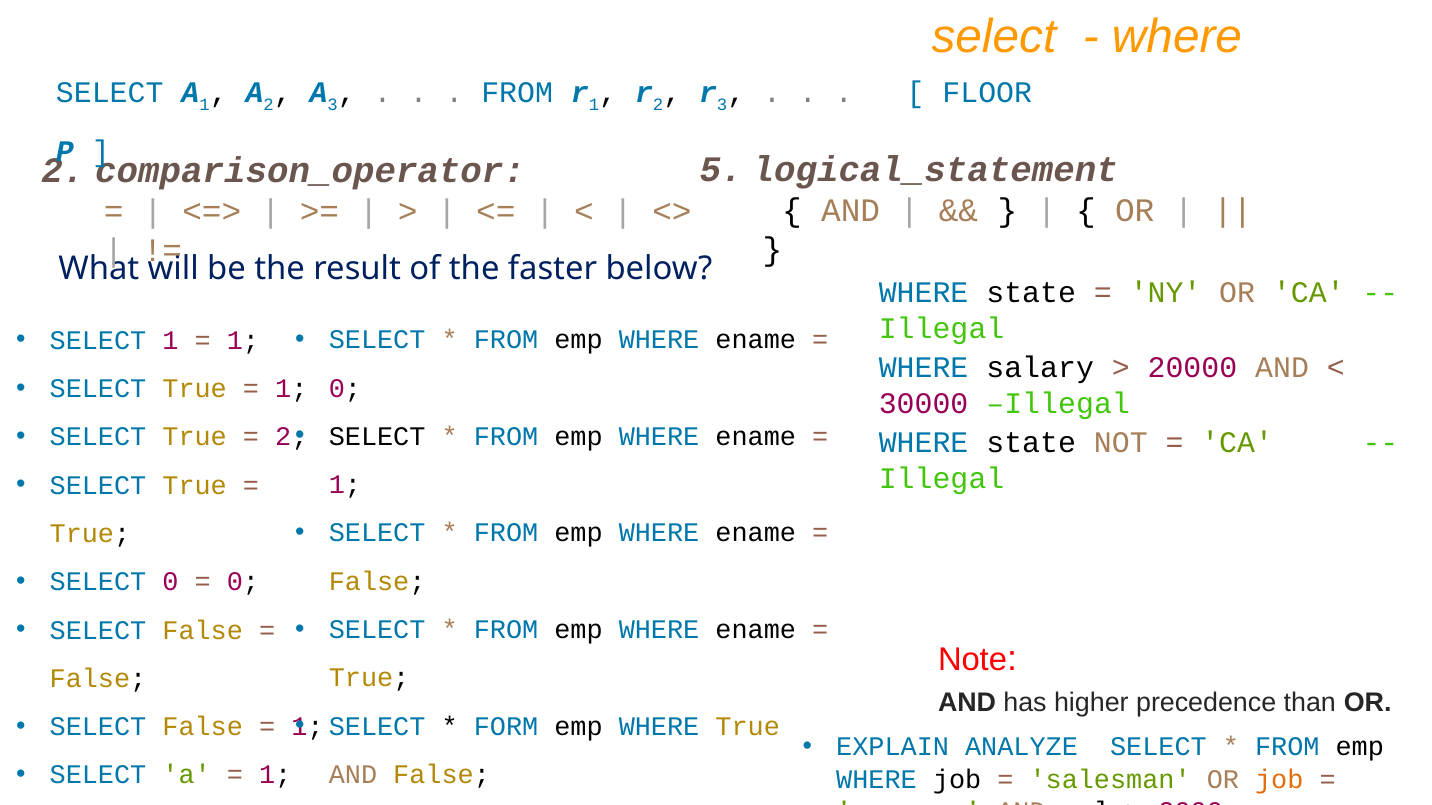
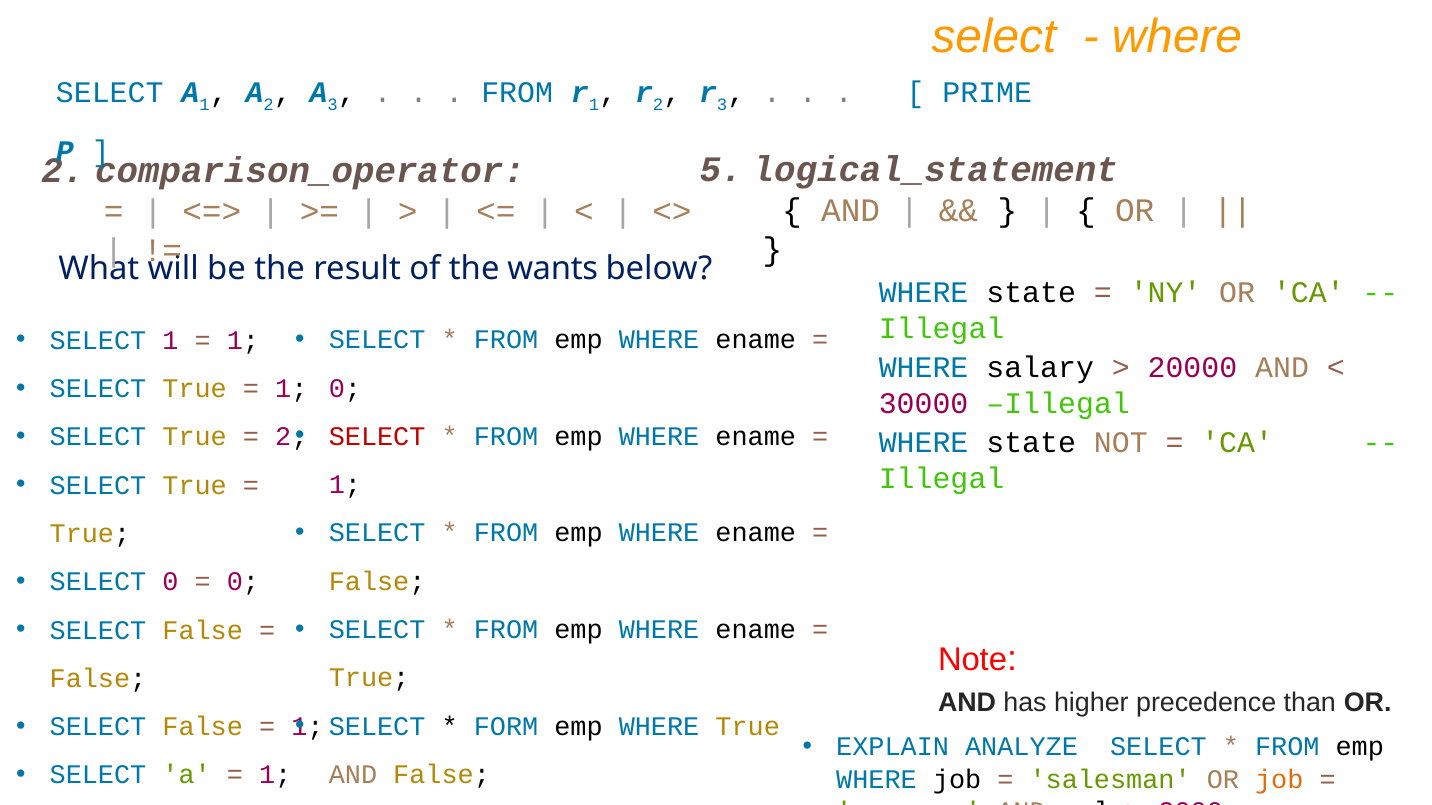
FLOOR: FLOOR -> PRIME
faster: faster -> wants
SELECT at (377, 437) colour: black -> red
